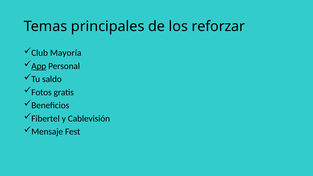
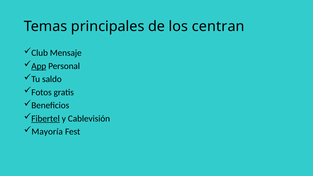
reforzar: reforzar -> centran
Mayoría: Mayoría -> Mensaje
Fibertel underline: none -> present
Mensaje: Mensaje -> Mayoría
